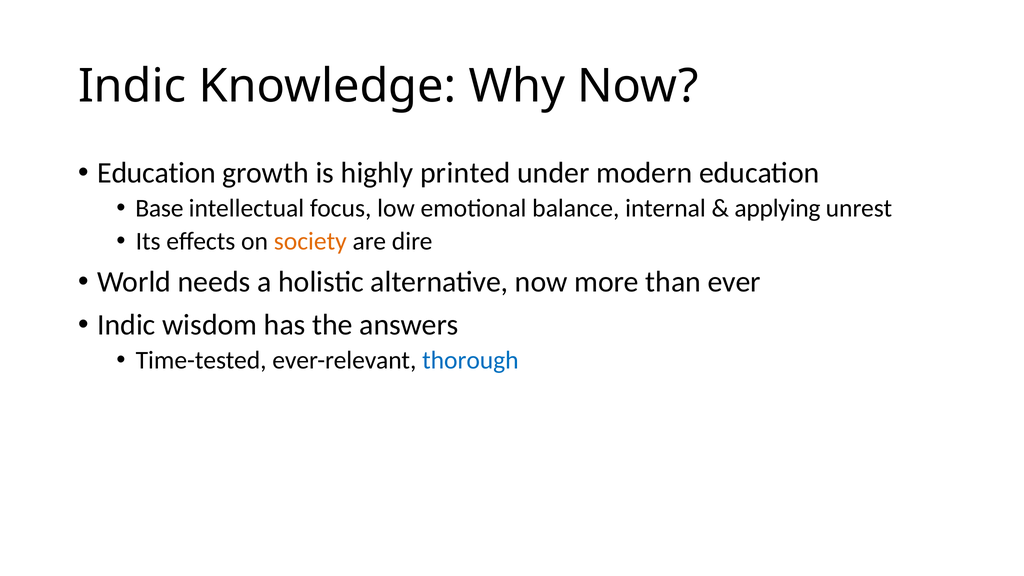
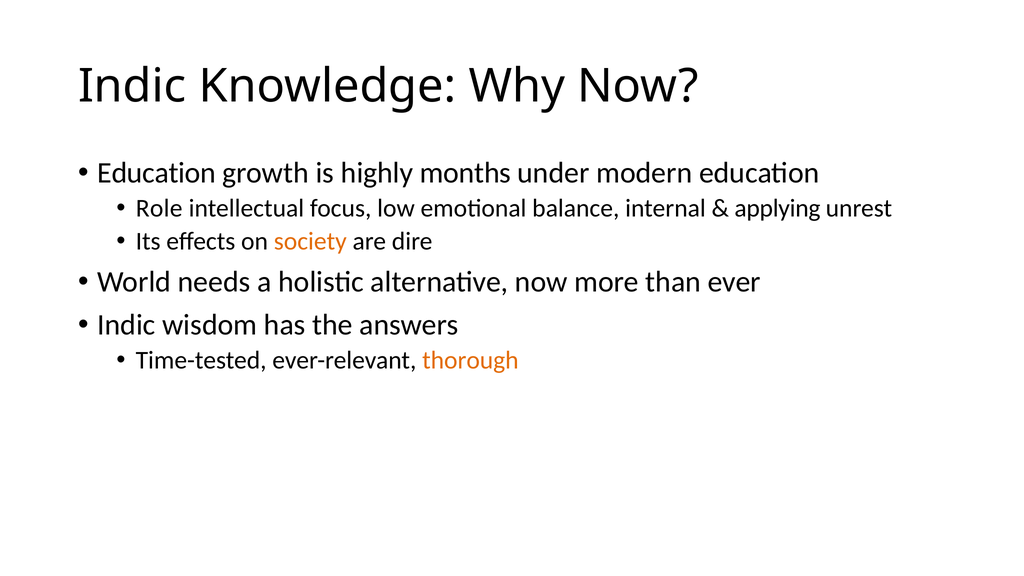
printed: printed -> months
Base: Base -> Role
thorough colour: blue -> orange
